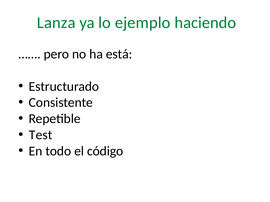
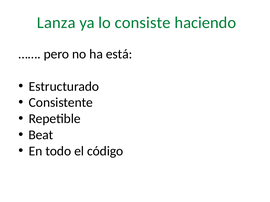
ejemplo: ejemplo -> consiste
Test: Test -> Beat
